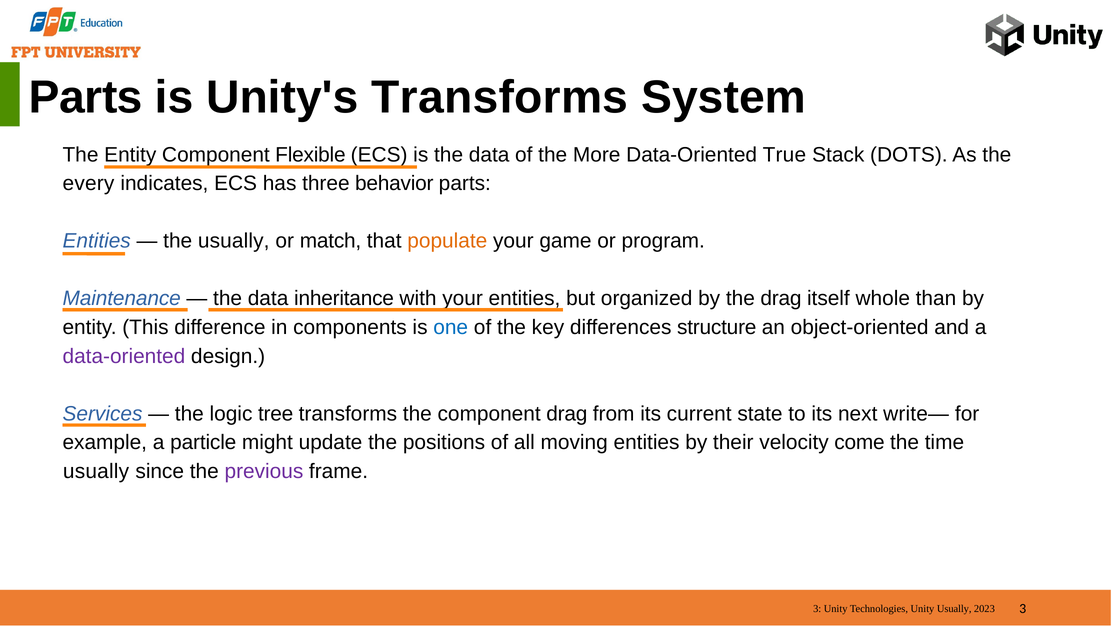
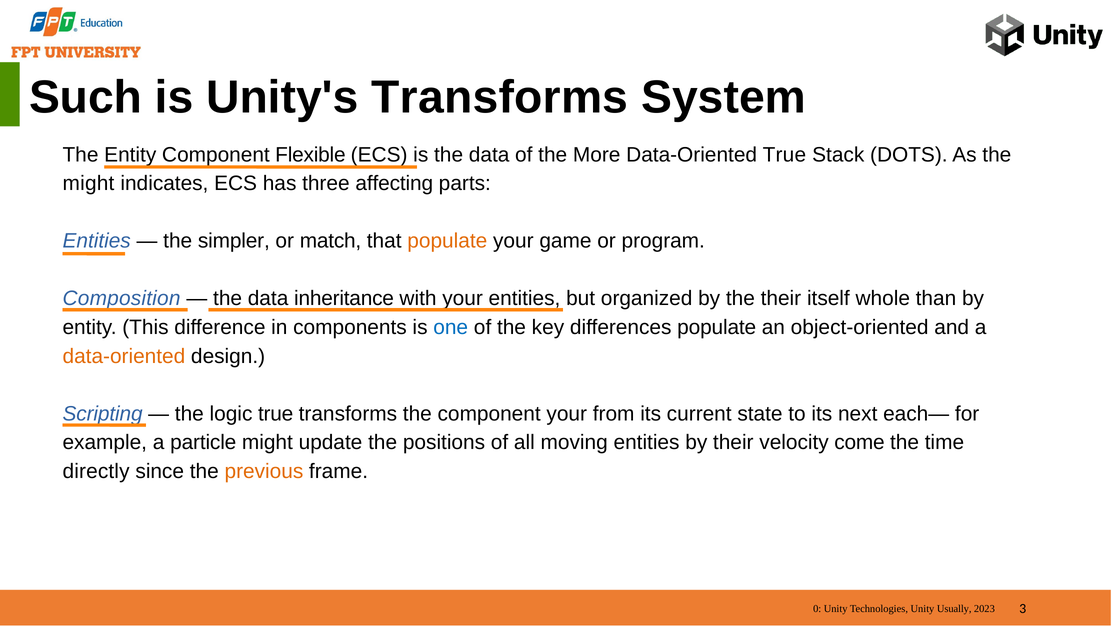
Parts at (86, 97): Parts -> Such
every at (88, 183): every -> might
behavior: behavior -> affecting
the usually: usually -> simpler
Maintenance: Maintenance -> Composition
the drag: drag -> their
differences structure: structure -> populate
data-oriented at (124, 356) colour: purple -> orange
Services: Services -> Scripting
logic tree: tree -> true
component drag: drag -> your
write—: write— -> each—
usually at (96, 471): usually -> directly
previous colour: purple -> orange
3 at (817, 608): 3 -> 0
